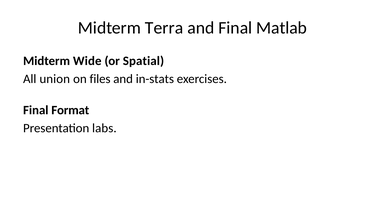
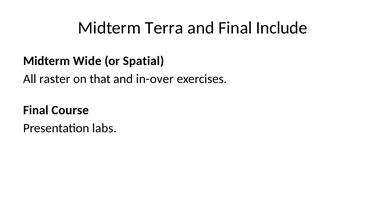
Matlab: Matlab -> Include
union: union -> raster
files: files -> that
in-stats: in-stats -> in-over
Format: Format -> Course
